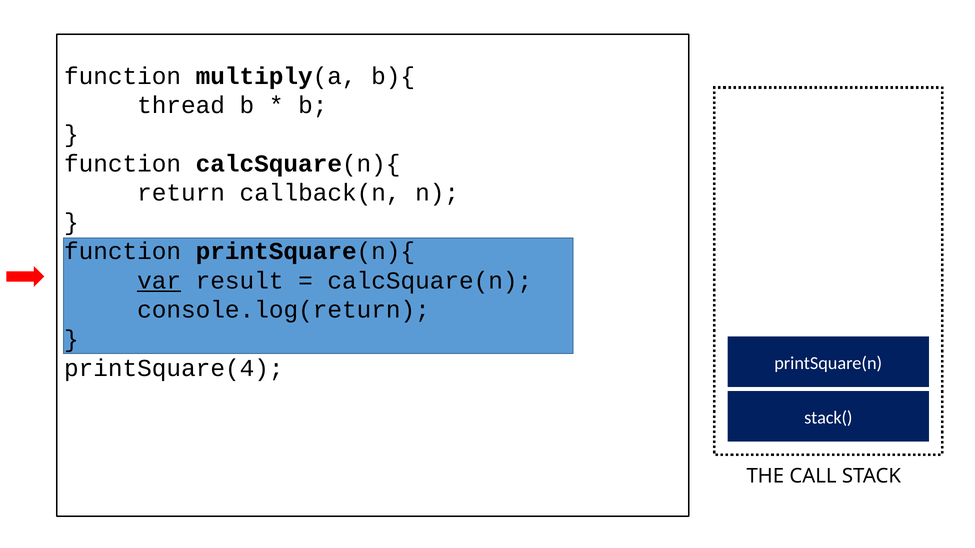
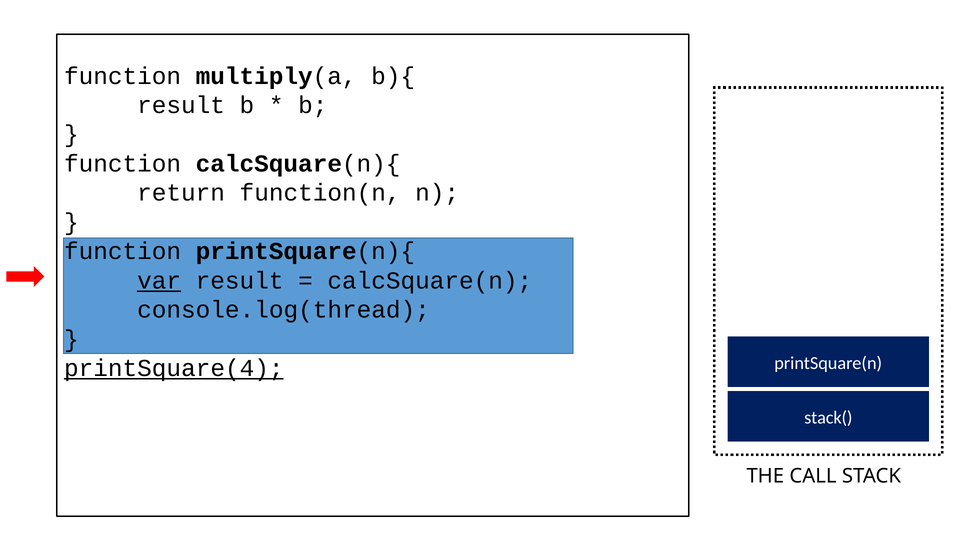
thread at (181, 105): thread -> result
callback(n: callback(n -> function(n
console.log(return: console.log(return -> console.log(thread
printSquare(4 underline: none -> present
